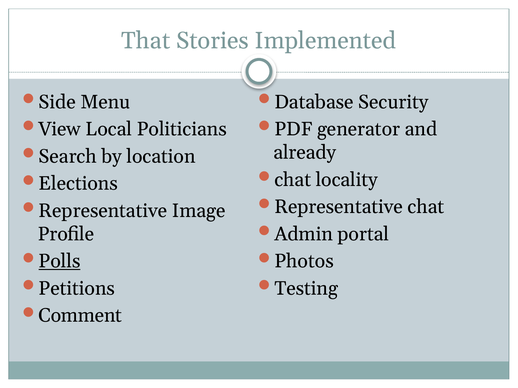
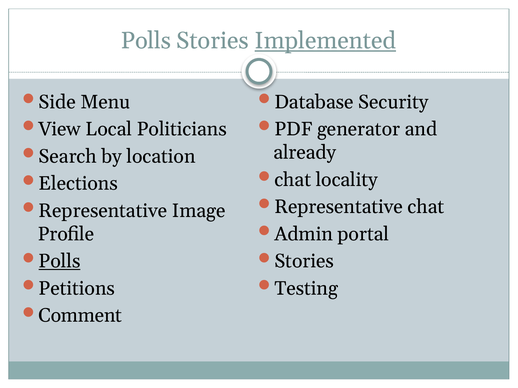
That at (146, 41): That -> Polls
Implemented underline: none -> present
Photos at (304, 262): Photos -> Stories
